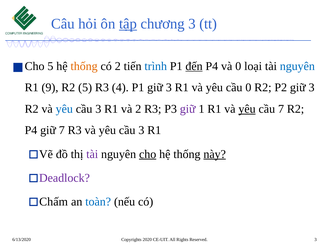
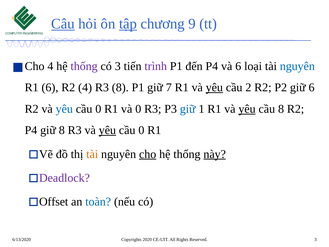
Câu underline: none -> present
chương 3: 3 -> 9
5 at (50, 66): 5 -> 4
thống at (84, 66) colour: orange -> purple
có 2: 2 -> 3
trình colour: blue -> purple
đến underline: present -> none
và 0: 0 -> 6
R1 9: 9 -> 6
R2 5: 5 -> 4
R3 4: 4 -> 8
P1 giữ 3: 3 -> 7
yêu at (214, 87) underline: none -> present
cầu 0: 0 -> 2
P2 giữ 3: 3 -> 6
3 at (98, 109): 3 -> 0
và 2: 2 -> 0
giữ at (188, 109) colour: purple -> blue
cầu 7: 7 -> 8
giữ 7: 7 -> 8
yêu at (107, 130) underline: none -> present
3 at (141, 130): 3 -> 0
tài at (92, 154) colour: purple -> orange
Chấm: Chấm -> Offset
